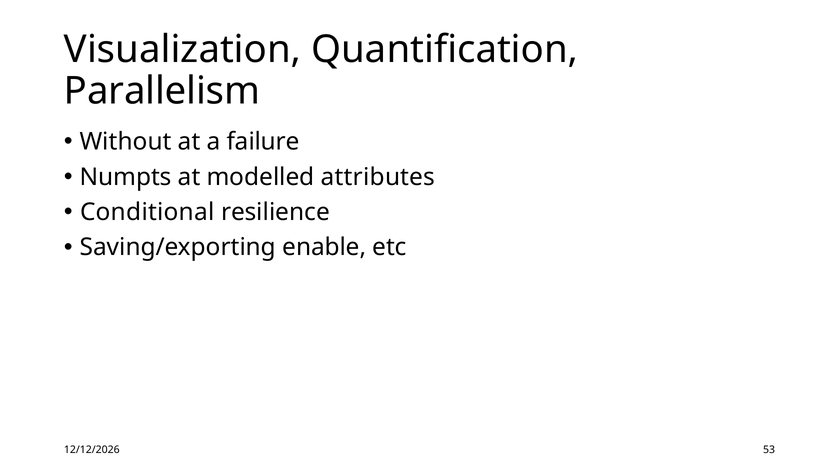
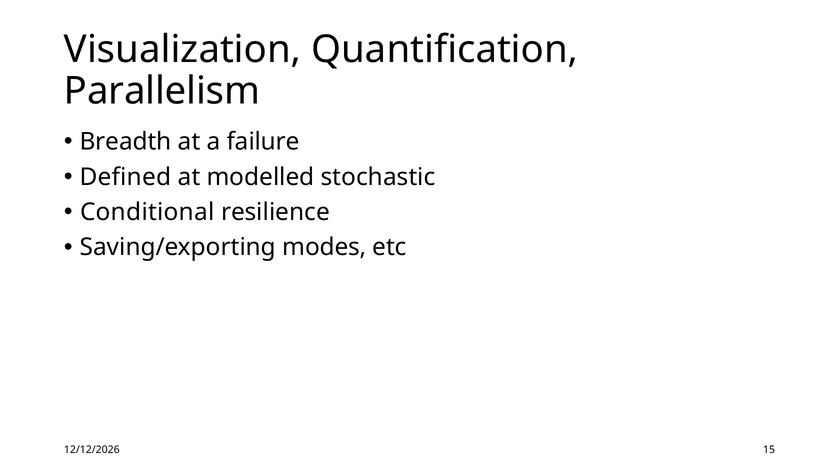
Without: Without -> Breadth
Numpts: Numpts -> Defined
attributes: attributes -> stochastic
enable: enable -> modes
53: 53 -> 15
